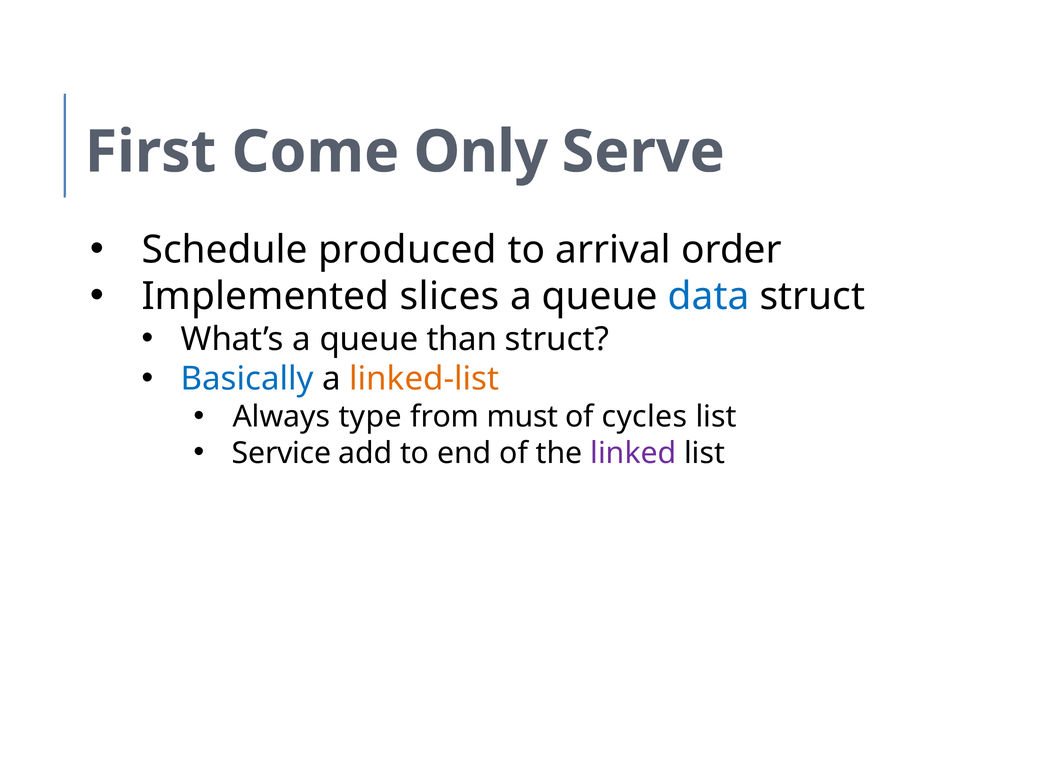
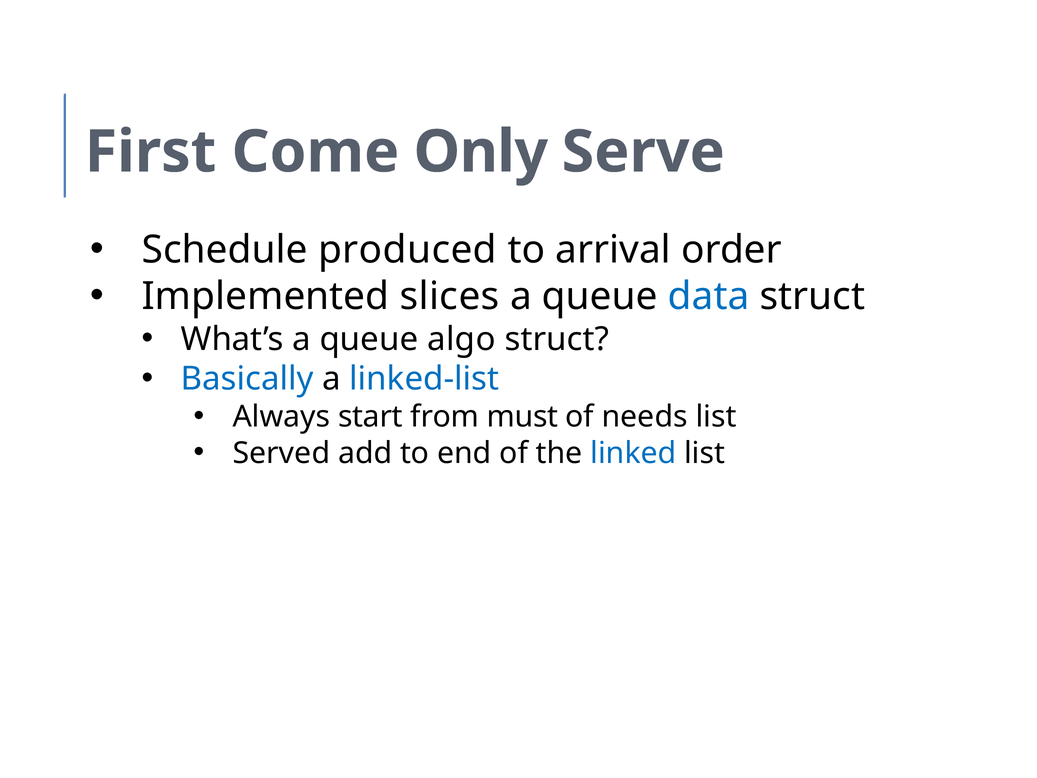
than: than -> algo
linked-list colour: orange -> blue
type: type -> start
cycles: cycles -> needs
Service: Service -> Served
linked colour: purple -> blue
